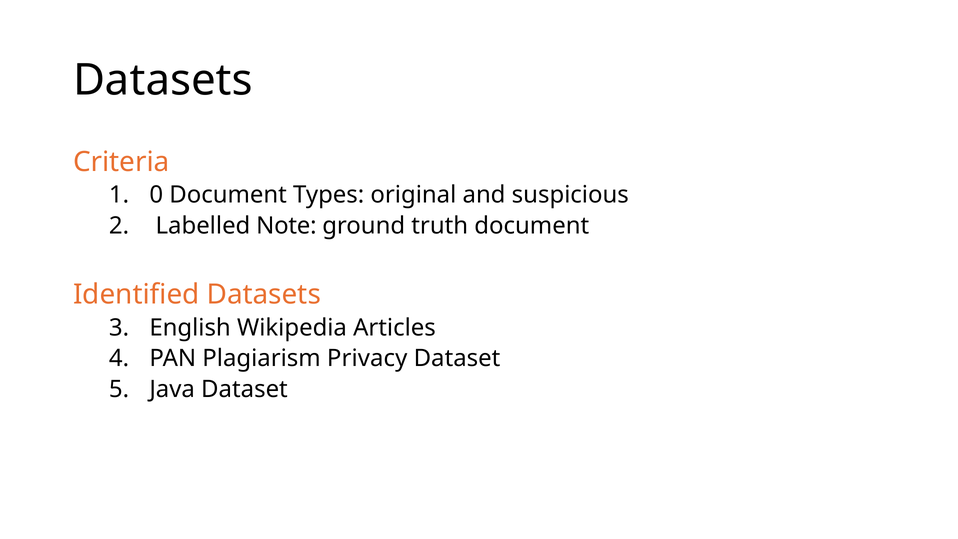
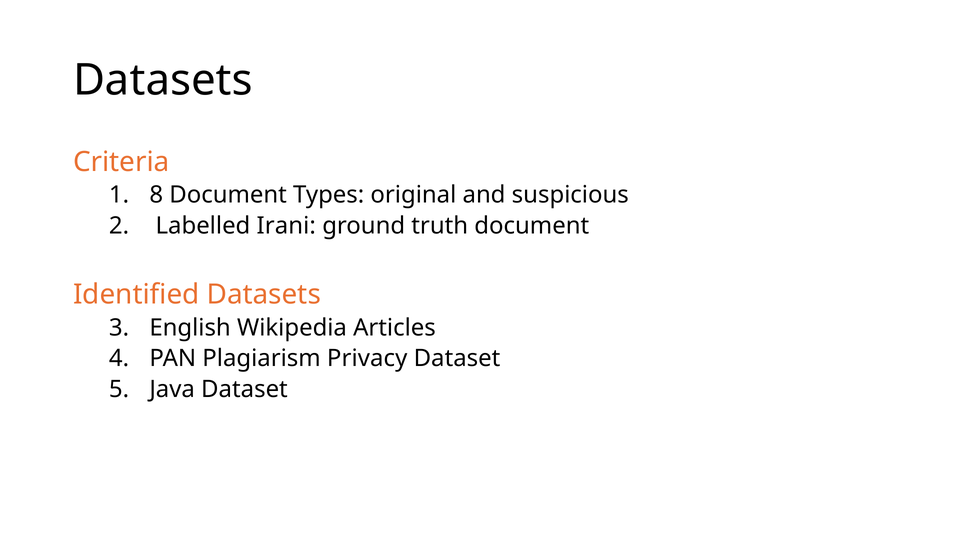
0: 0 -> 8
Note: Note -> Irani
